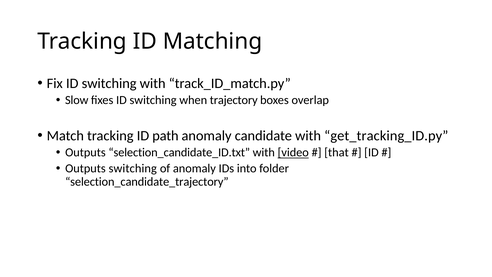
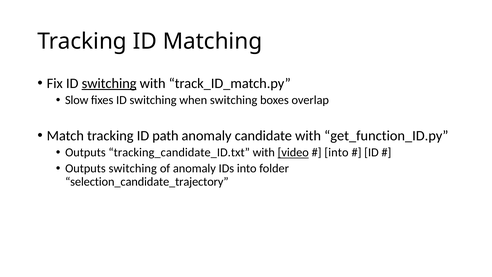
switching at (109, 83) underline: none -> present
when trajectory: trajectory -> switching
get_tracking_ID.py: get_tracking_ID.py -> get_function_ID.py
selection_candidate_ID.txt: selection_candidate_ID.txt -> tracking_candidate_ID.txt
that at (337, 152): that -> into
